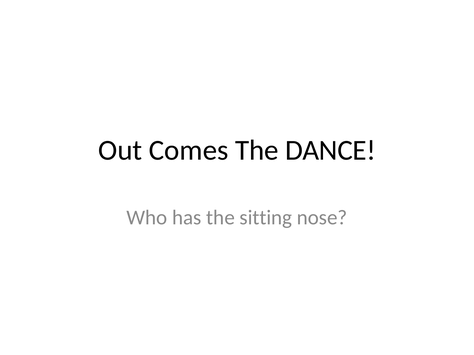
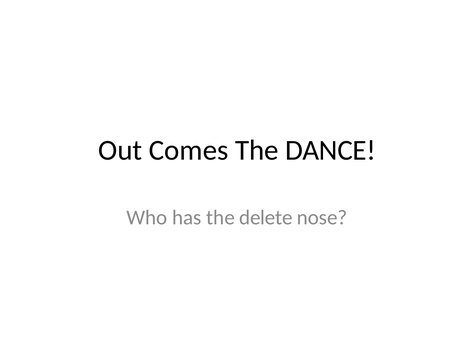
sitting: sitting -> delete
